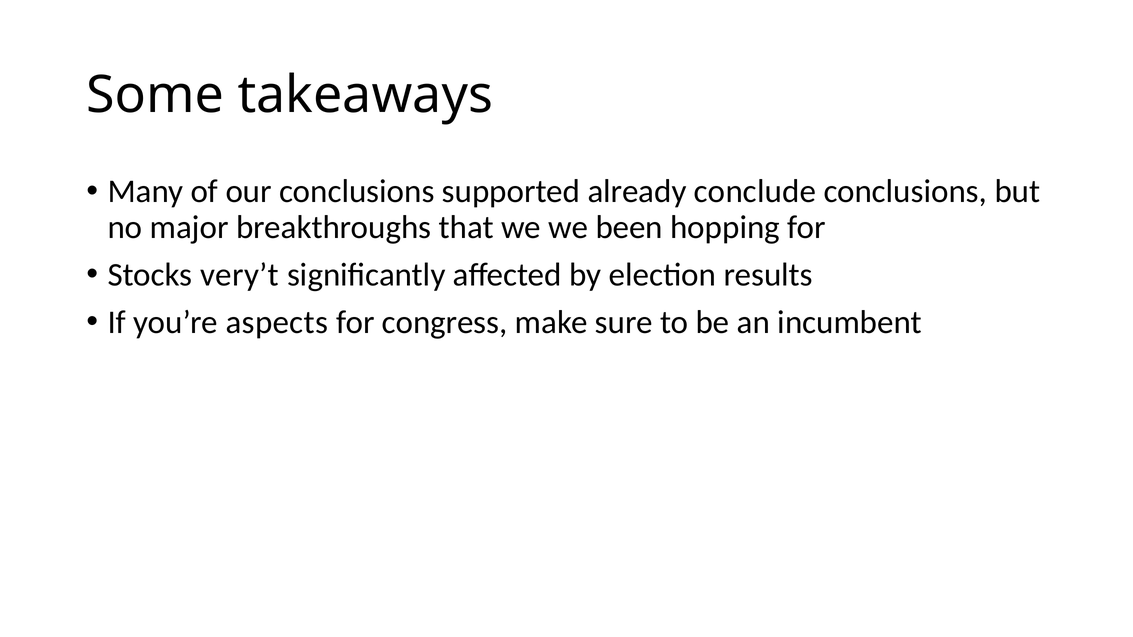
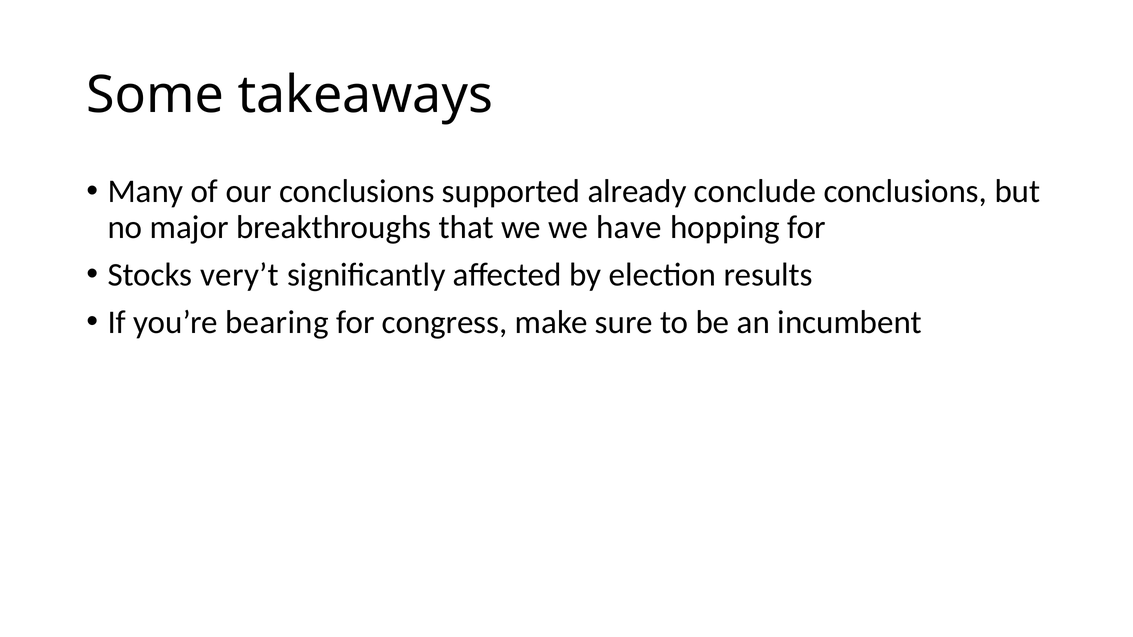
been: been -> have
aspects: aspects -> bearing
